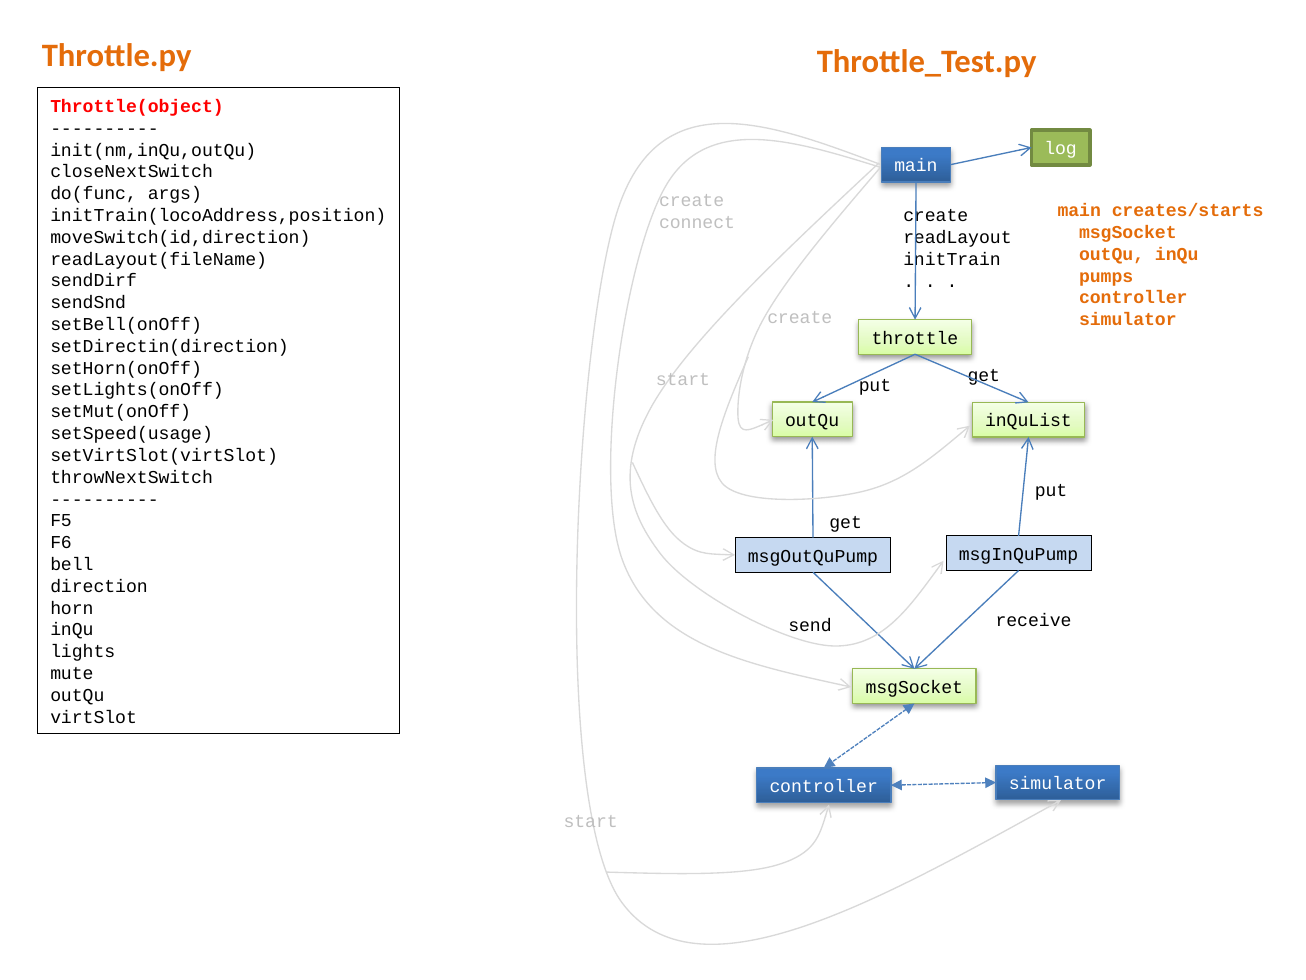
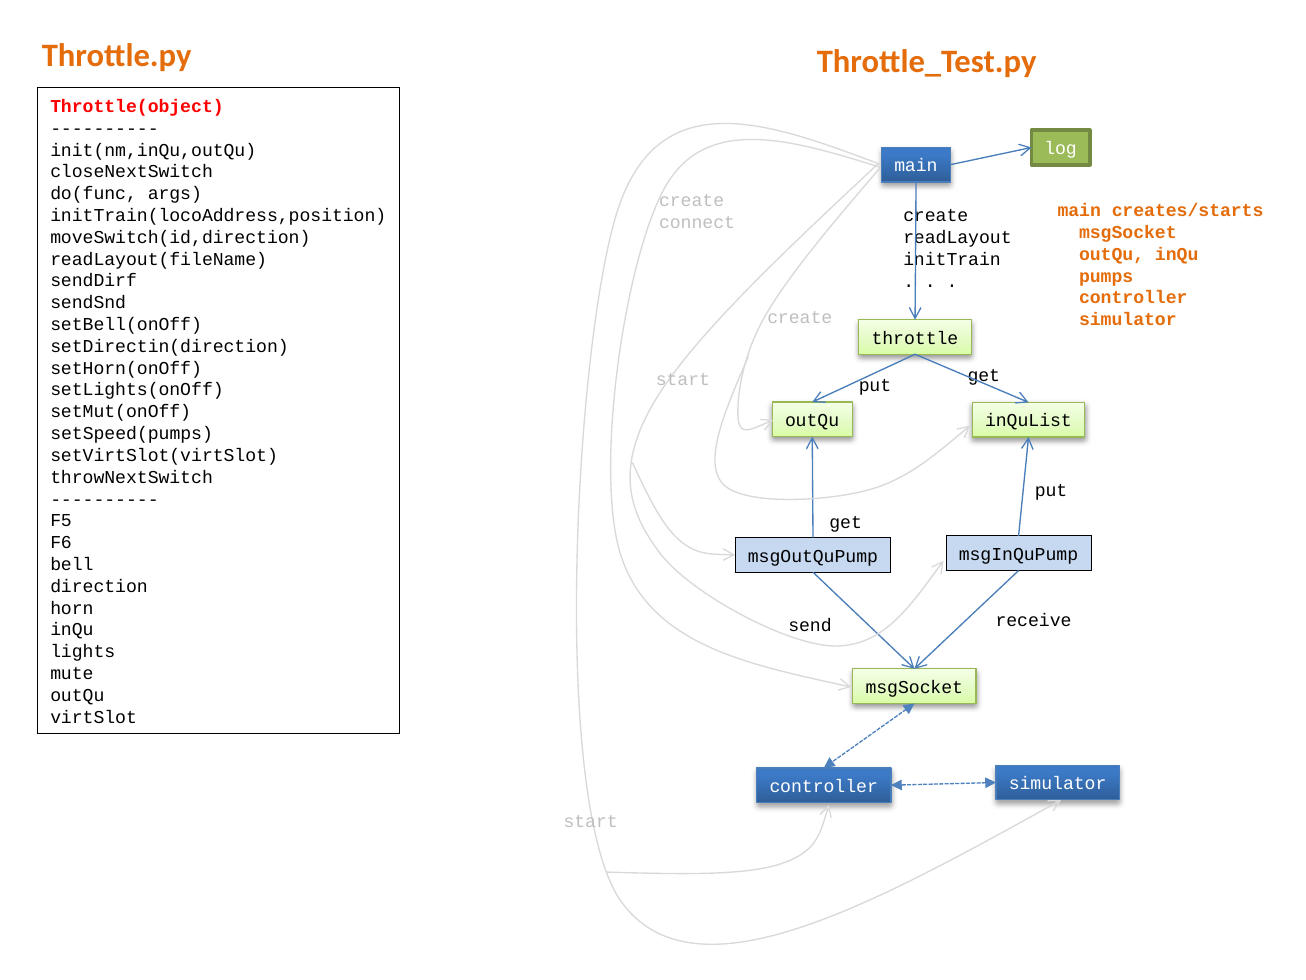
setSpeed(usage: setSpeed(usage -> setSpeed(pumps
